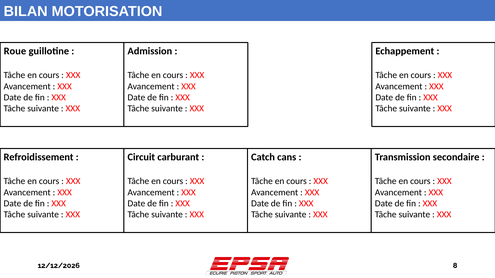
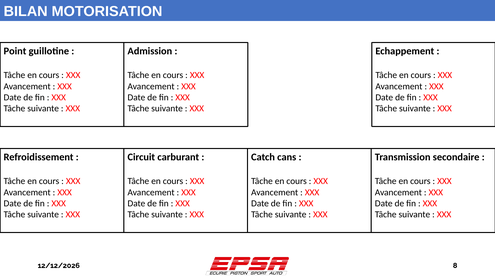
Roue: Roue -> Point
